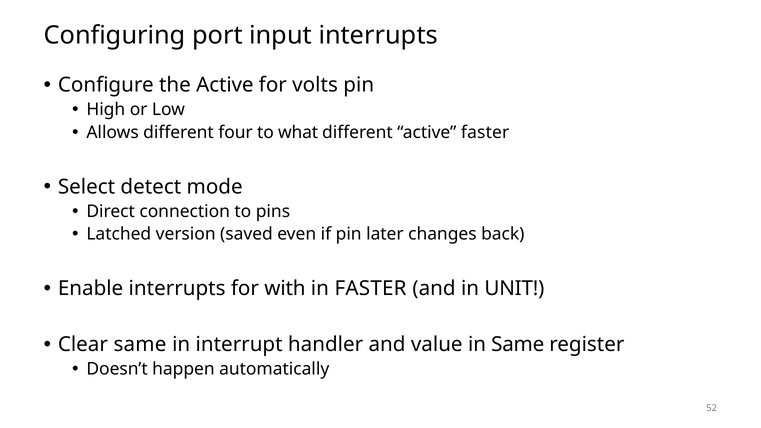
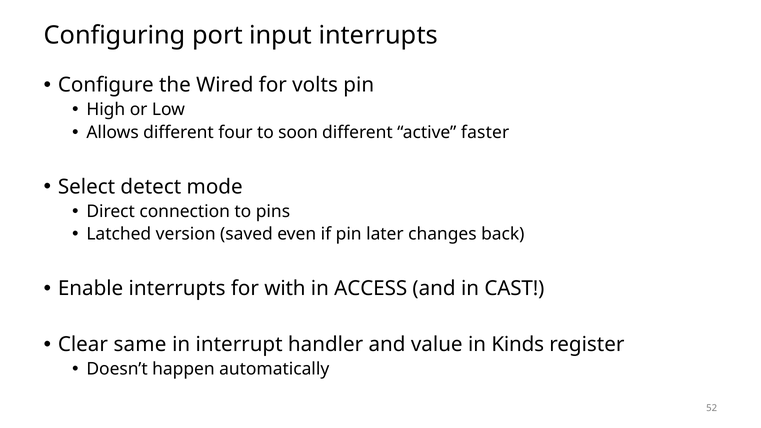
the Active: Active -> Wired
what: what -> soon
in FASTER: FASTER -> ACCESS
UNIT: UNIT -> CAST
in Same: Same -> Kinds
